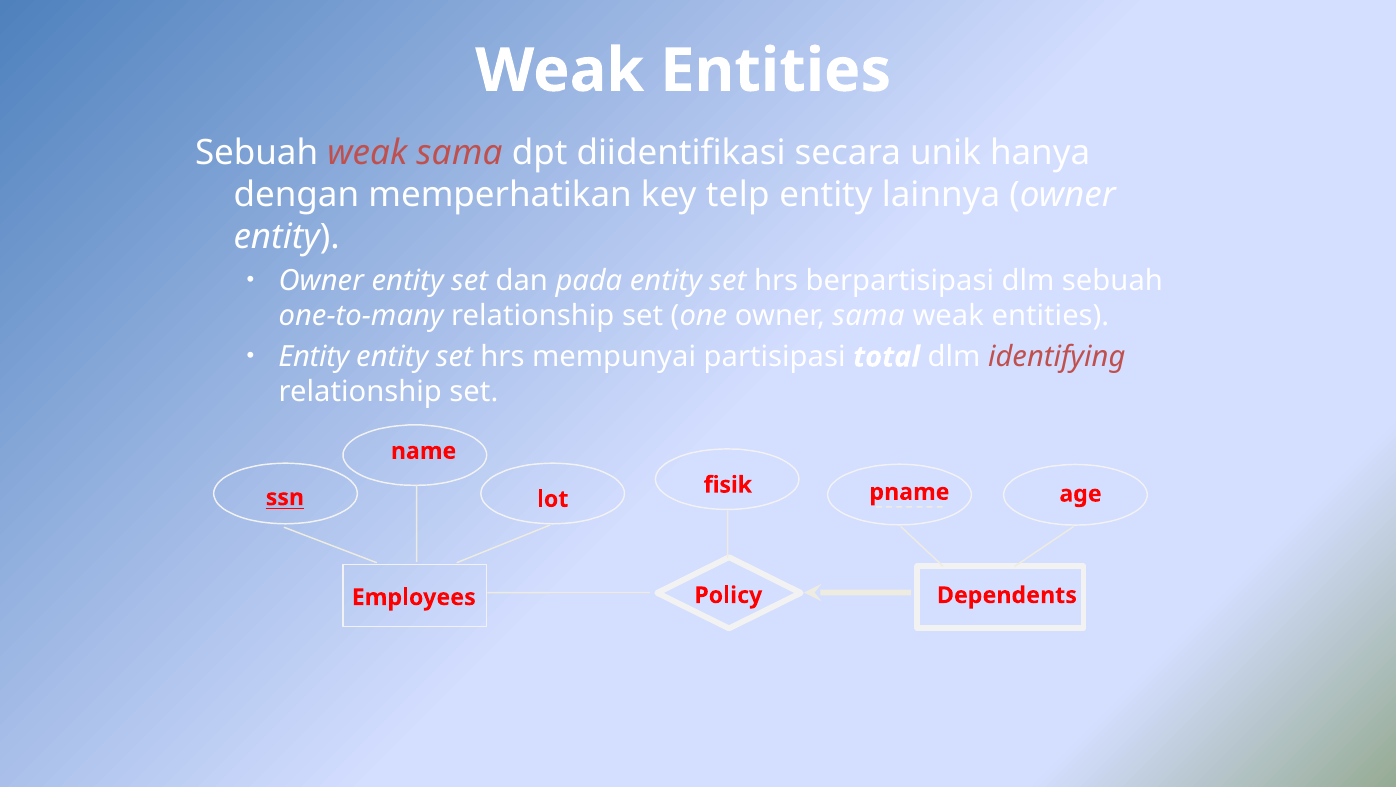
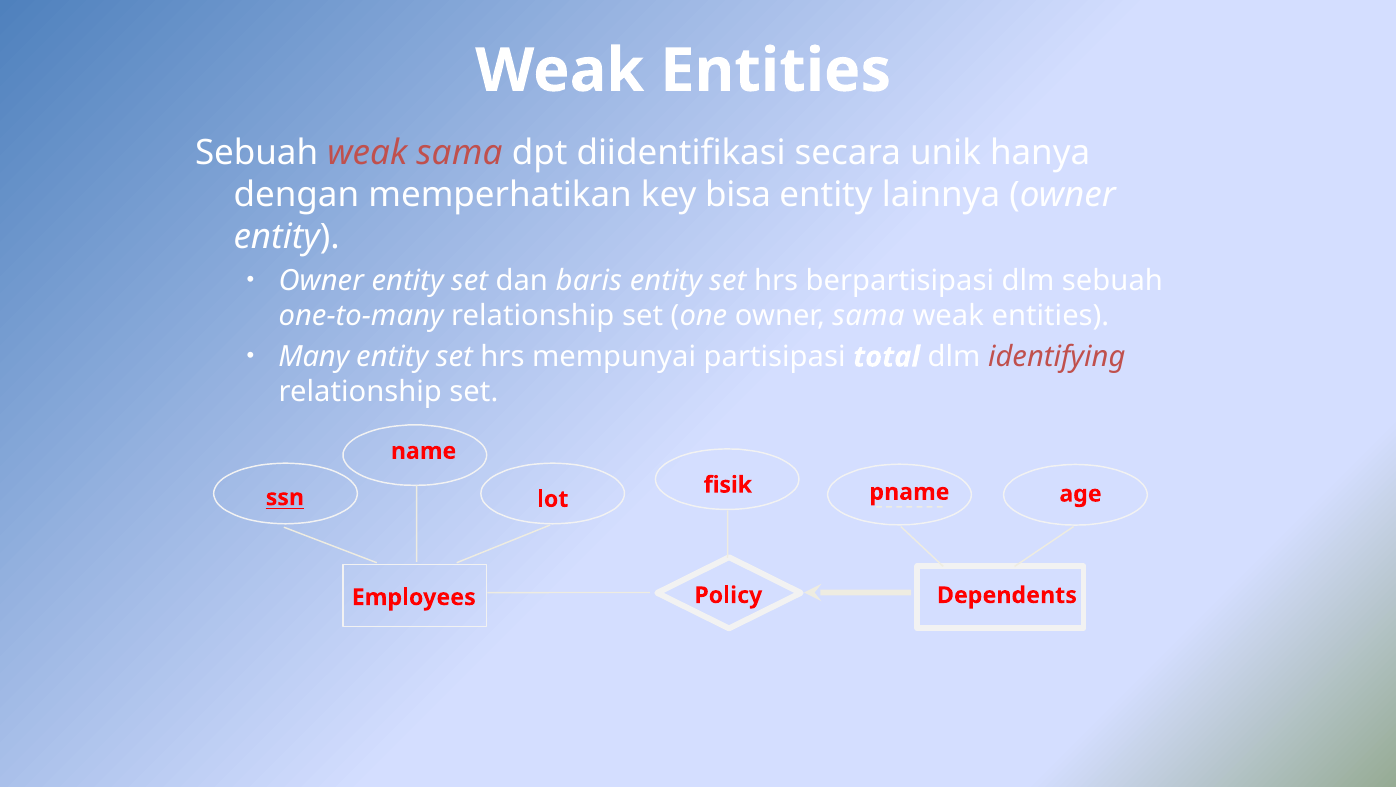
telp: telp -> bisa
pada: pada -> baris
Entity at (314, 357): Entity -> Many
